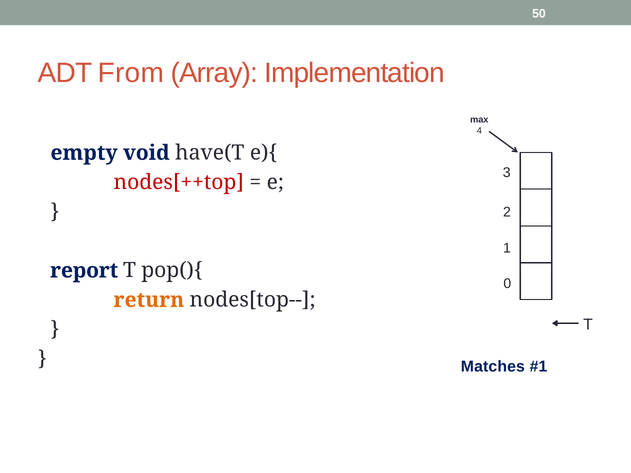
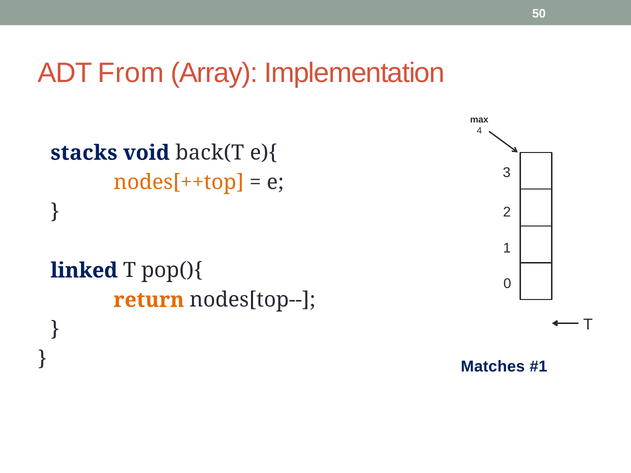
empty: empty -> stacks
have(T: have(T -> back(T
nodes[++top colour: red -> orange
report: report -> linked
